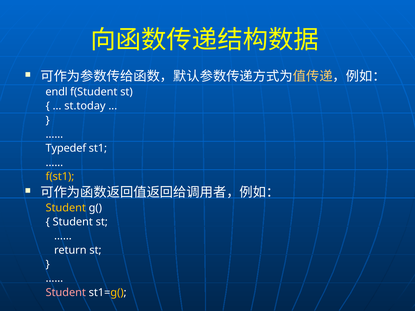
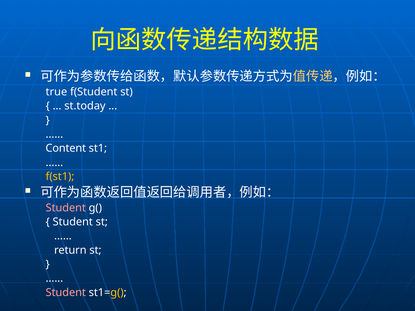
endl: endl -> true
Typedef: Typedef -> Content
Student at (66, 208) colour: yellow -> pink
